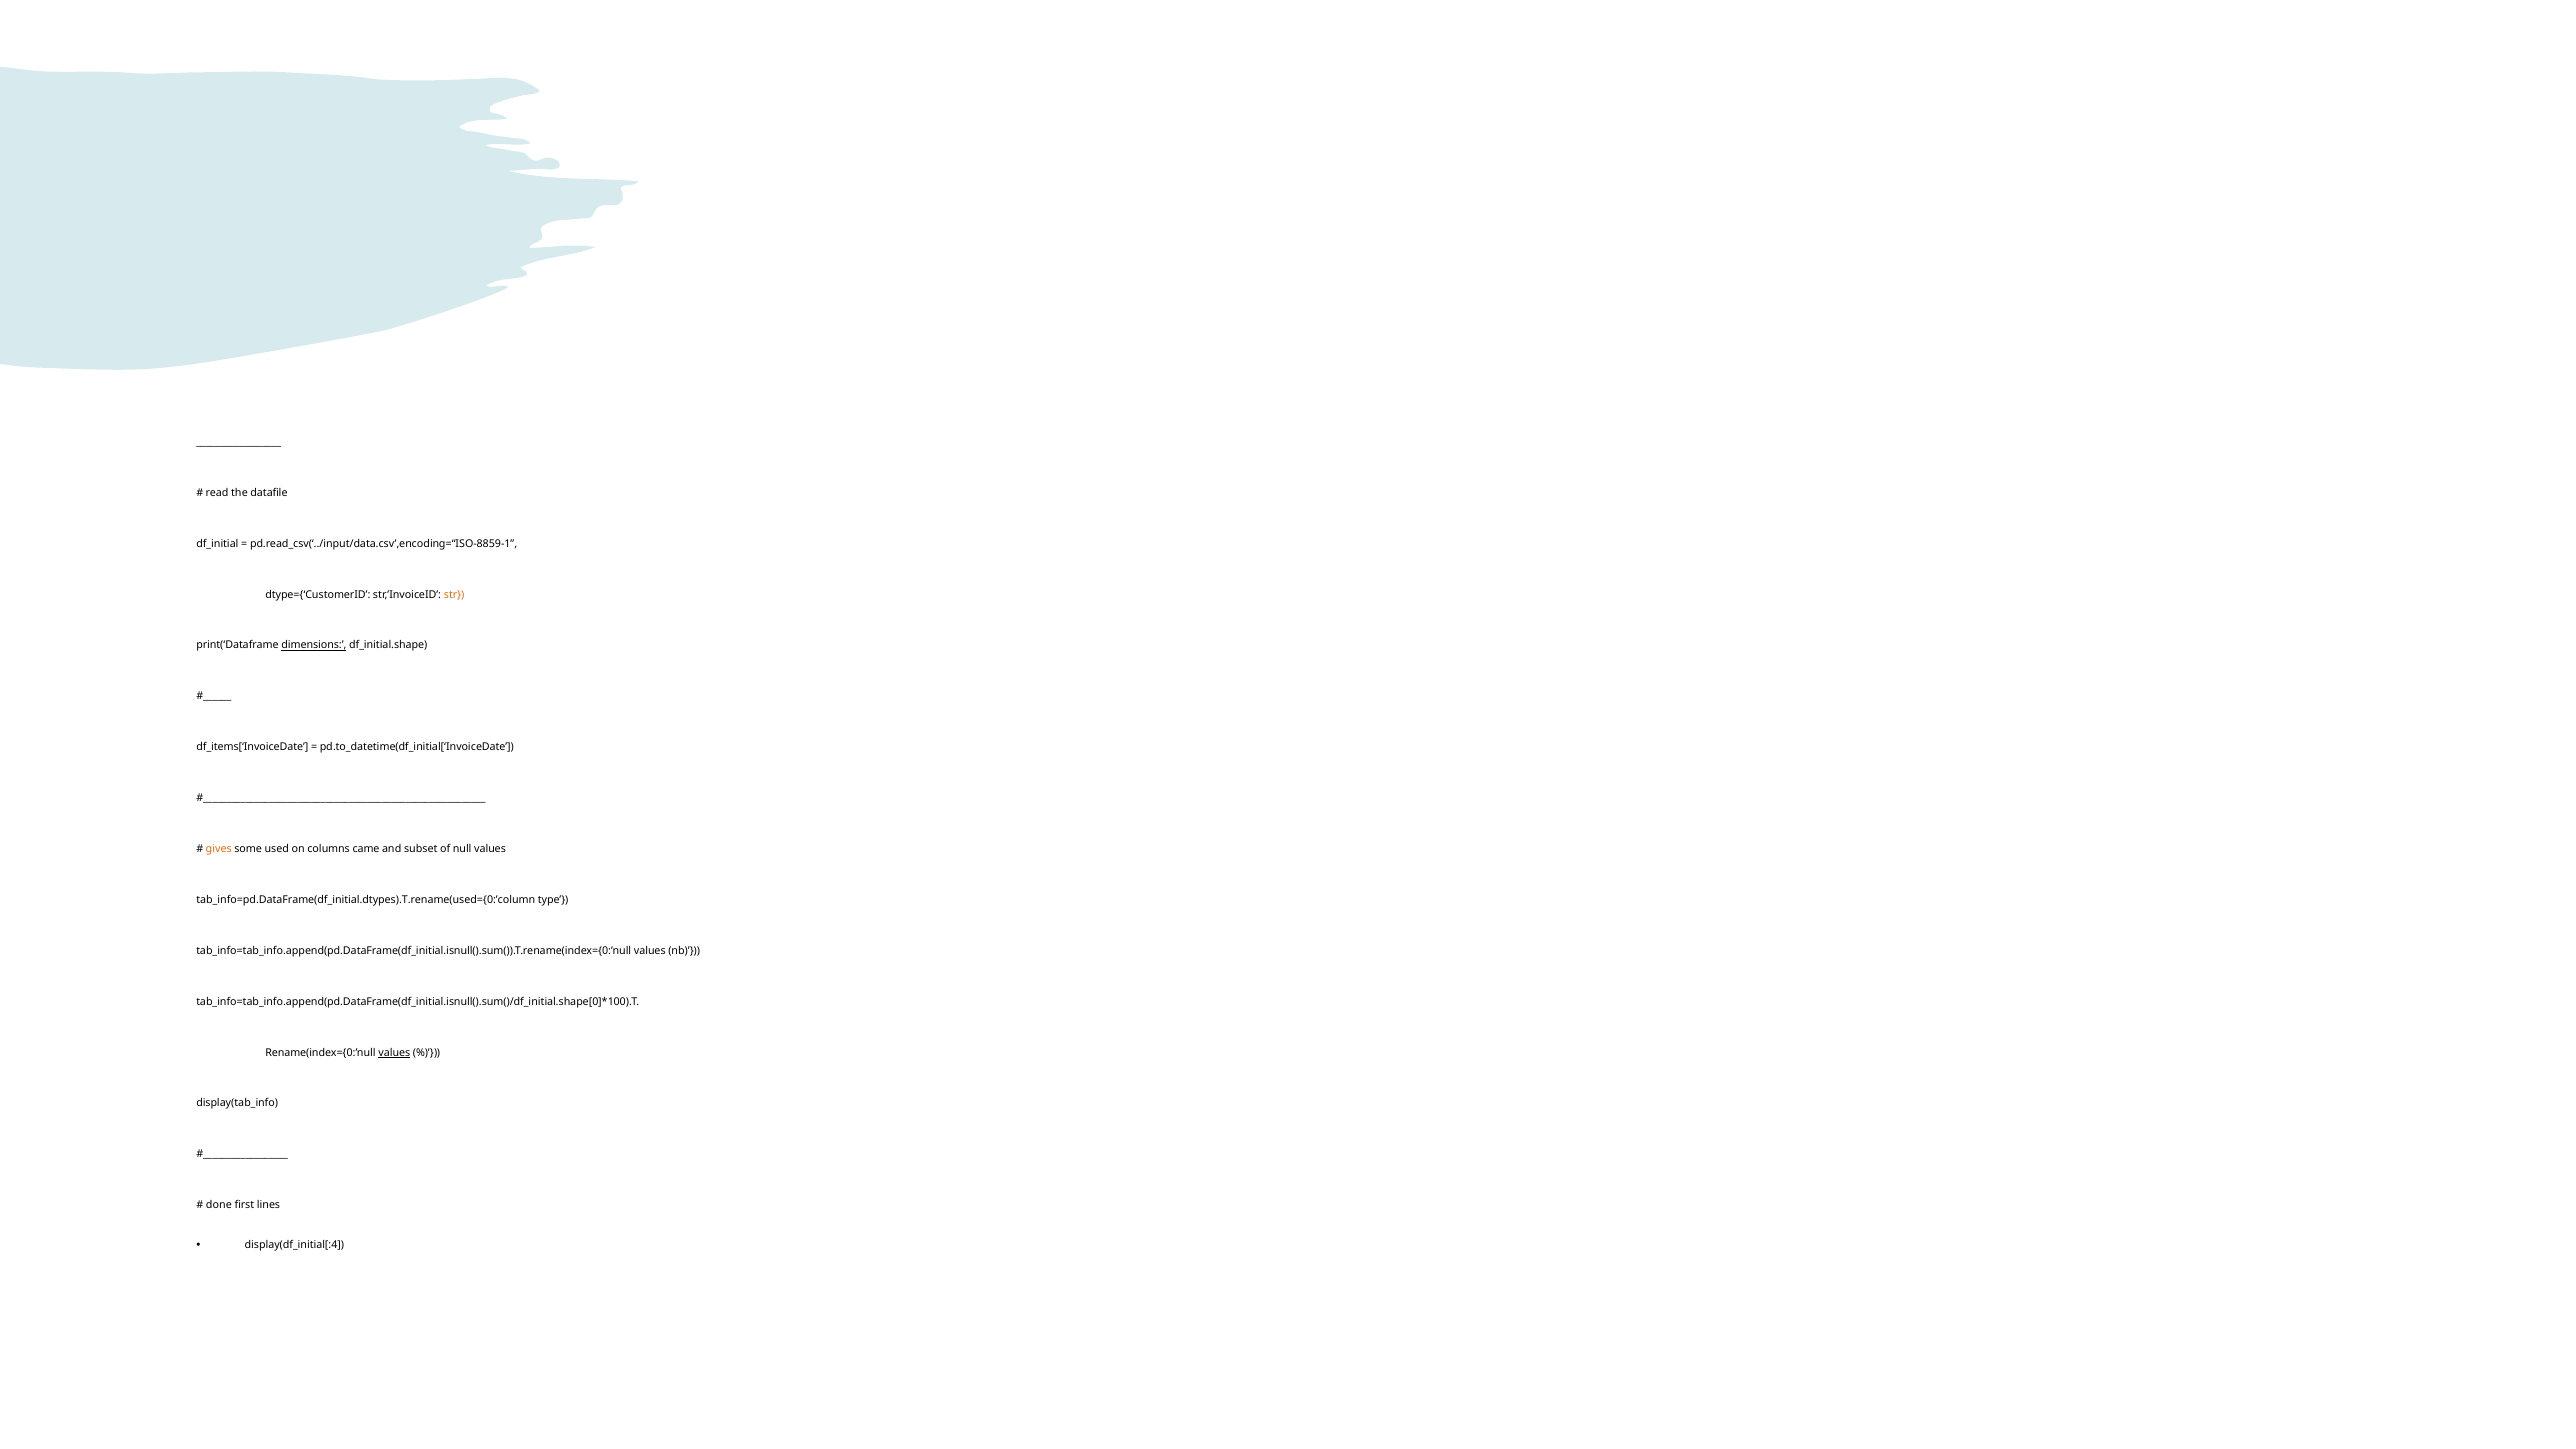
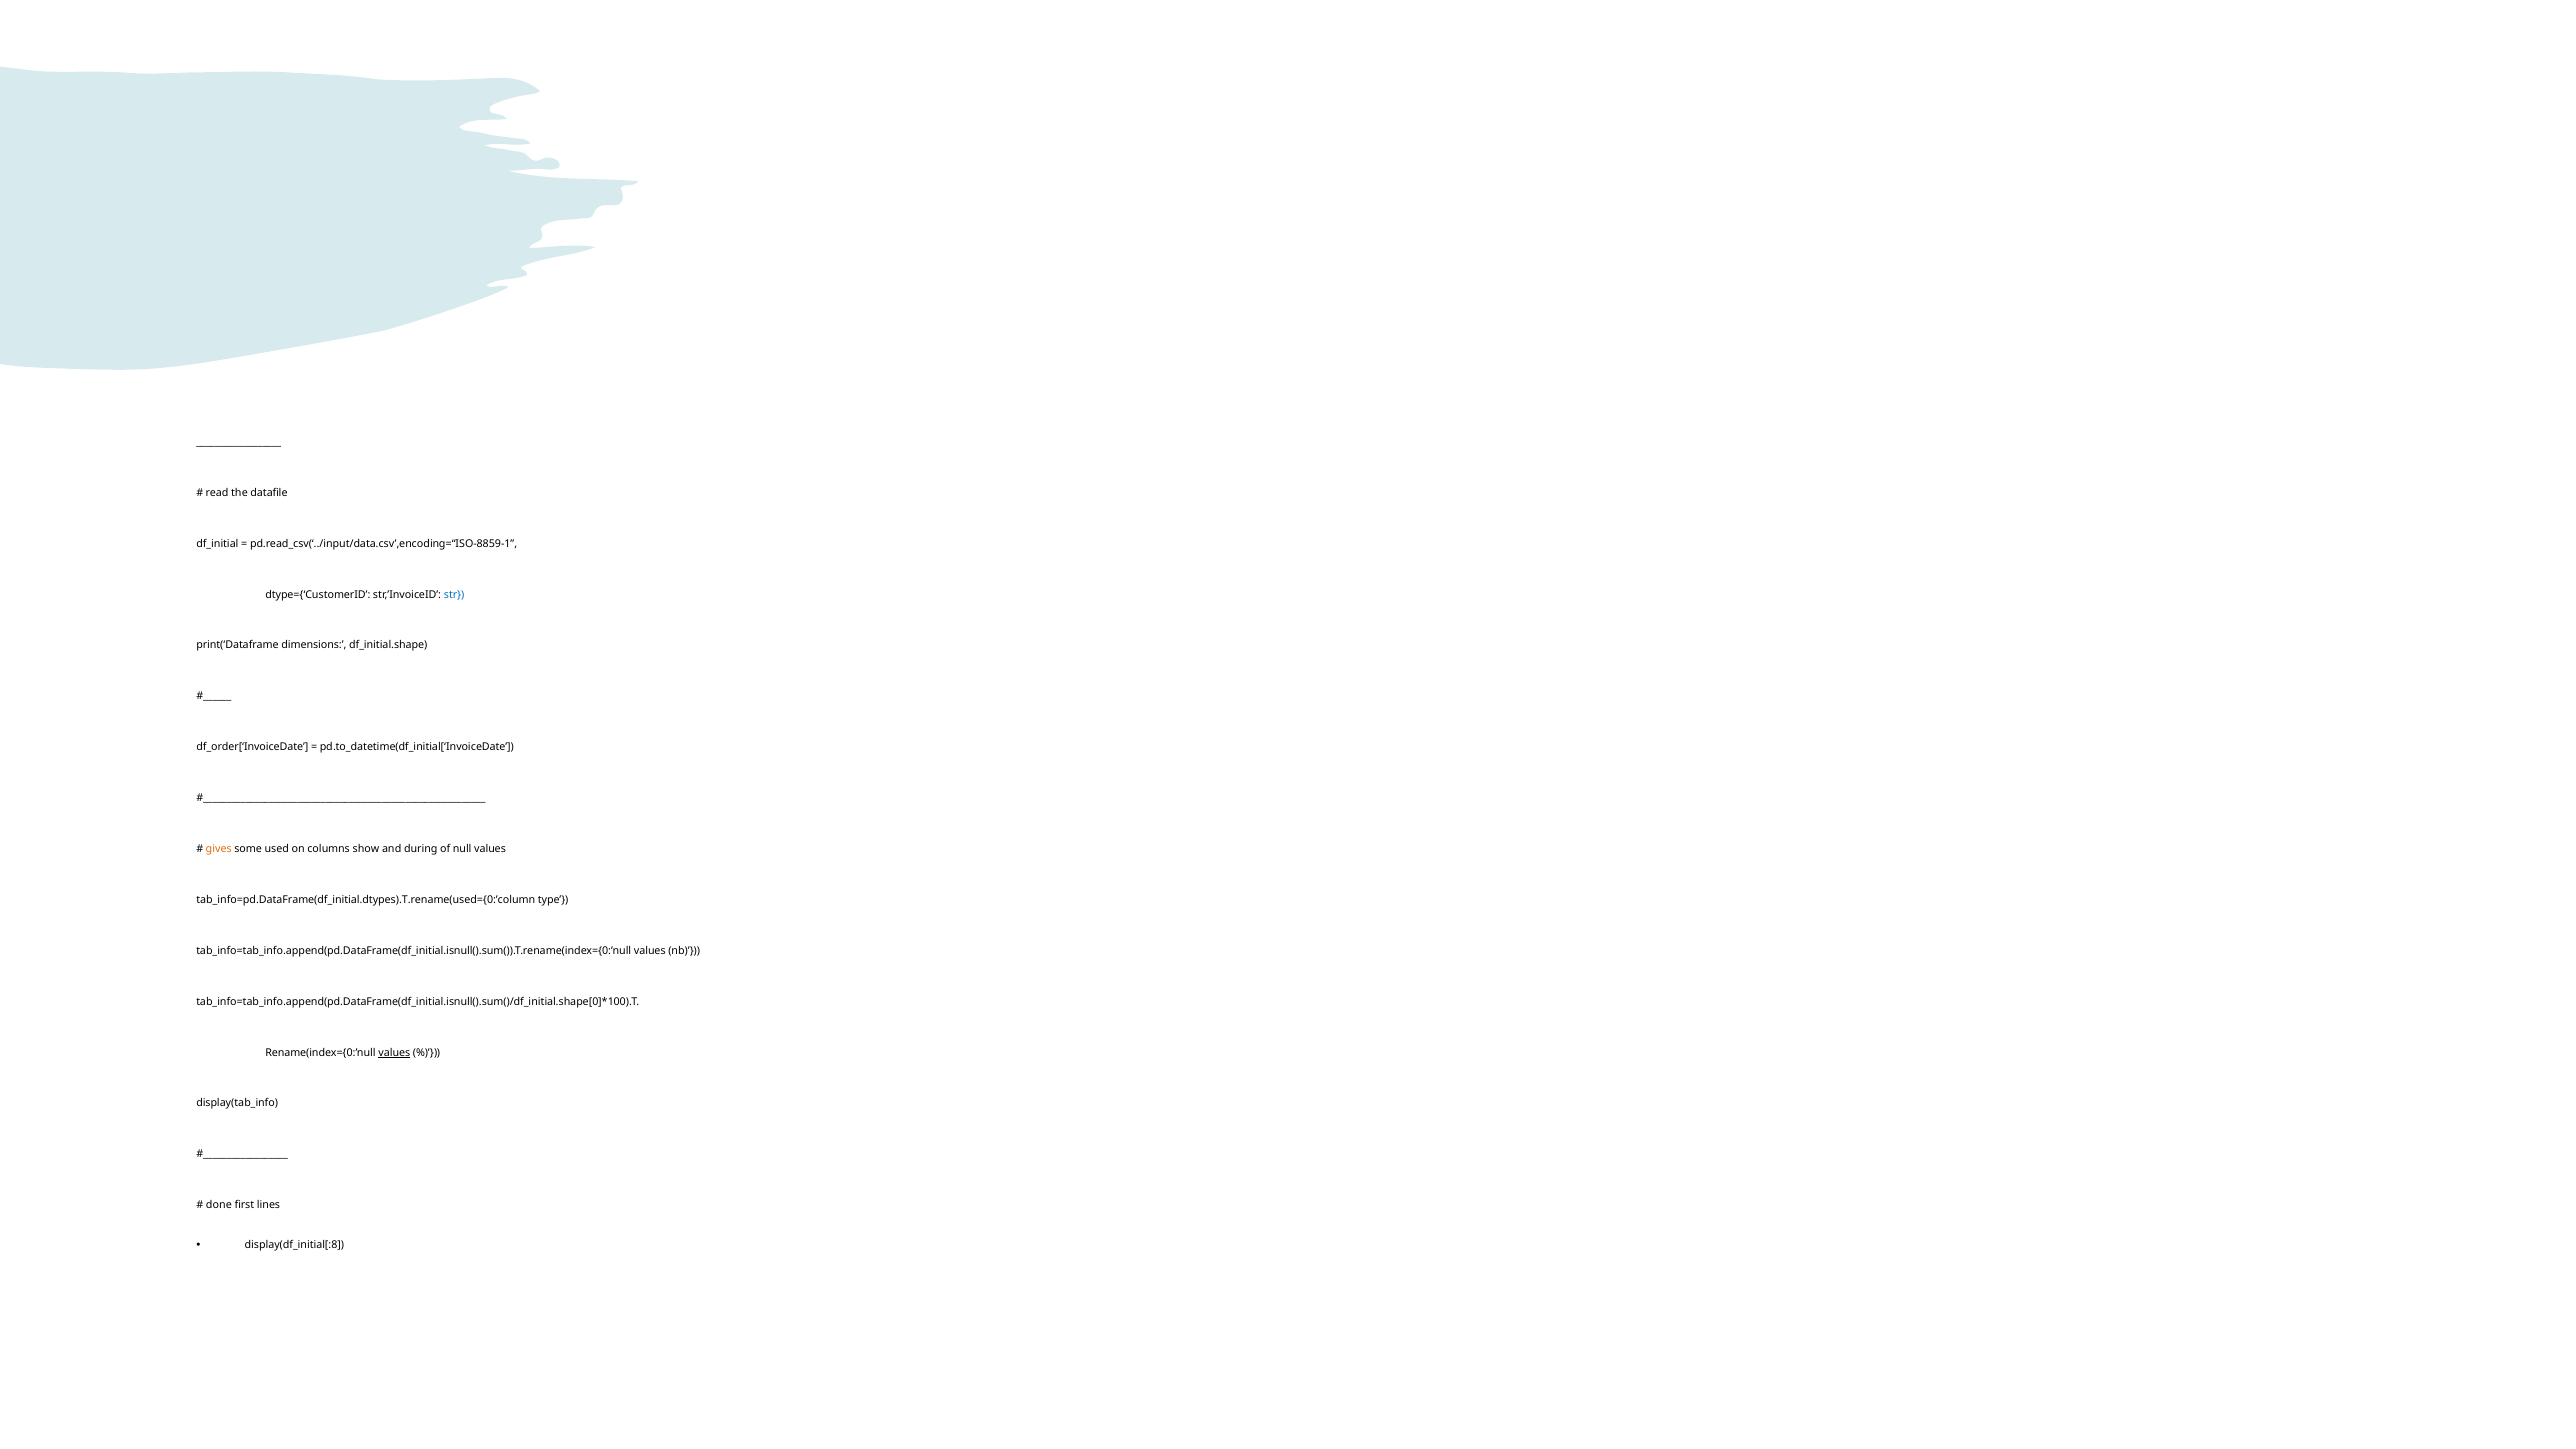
str colour: orange -> blue
dimensions underline: present -> none
df_items[‘InvoiceDate: df_items[‘InvoiceDate -> df_order[‘InvoiceDate
came: came -> show
subset: subset -> during
display(df_initial[:4: display(df_initial[:4 -> display(df_initial[:8
